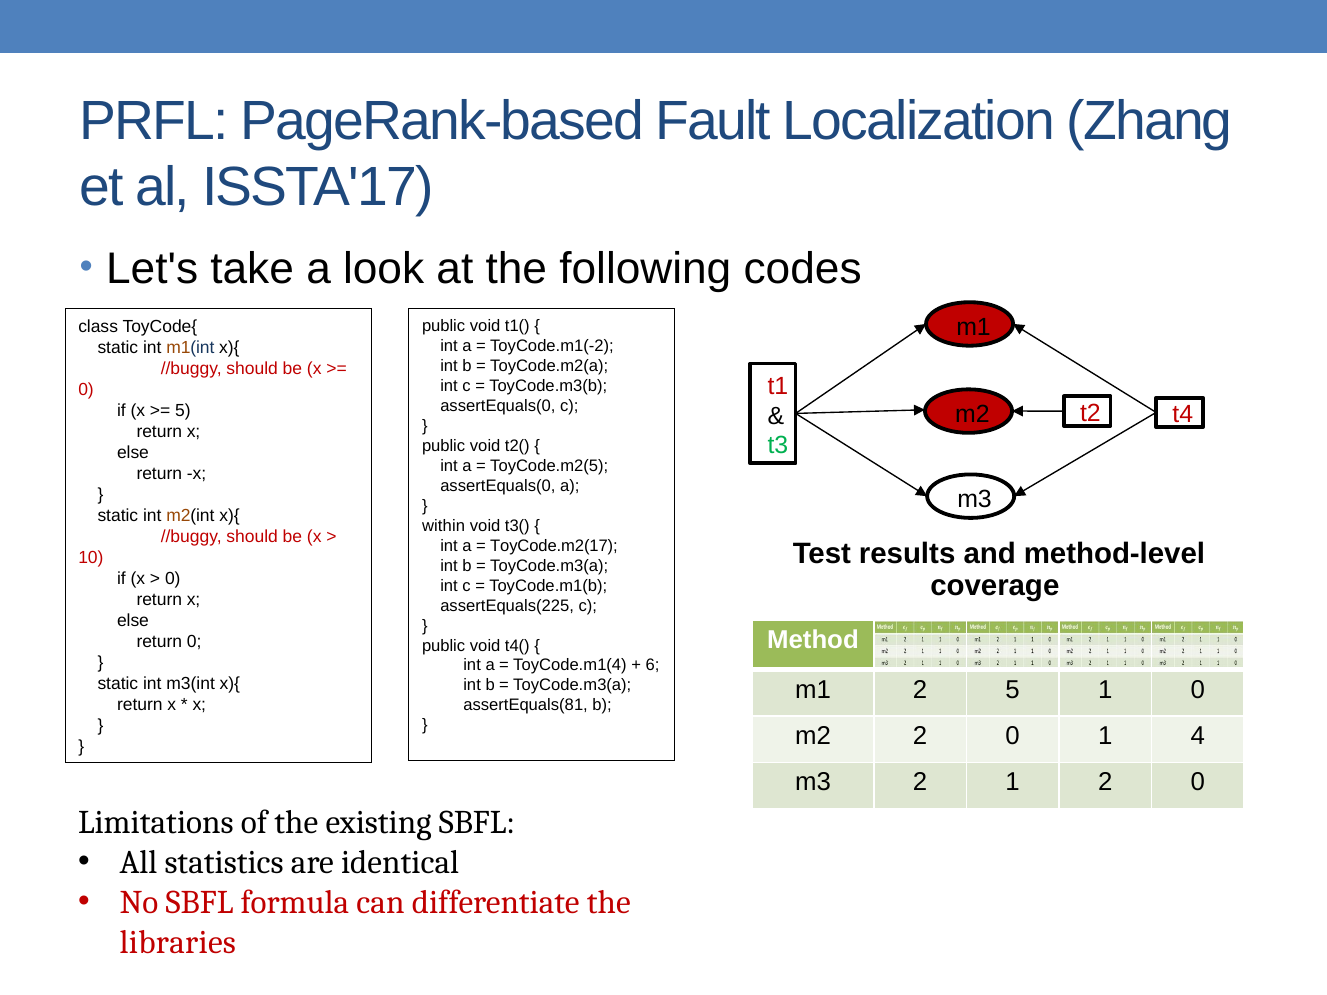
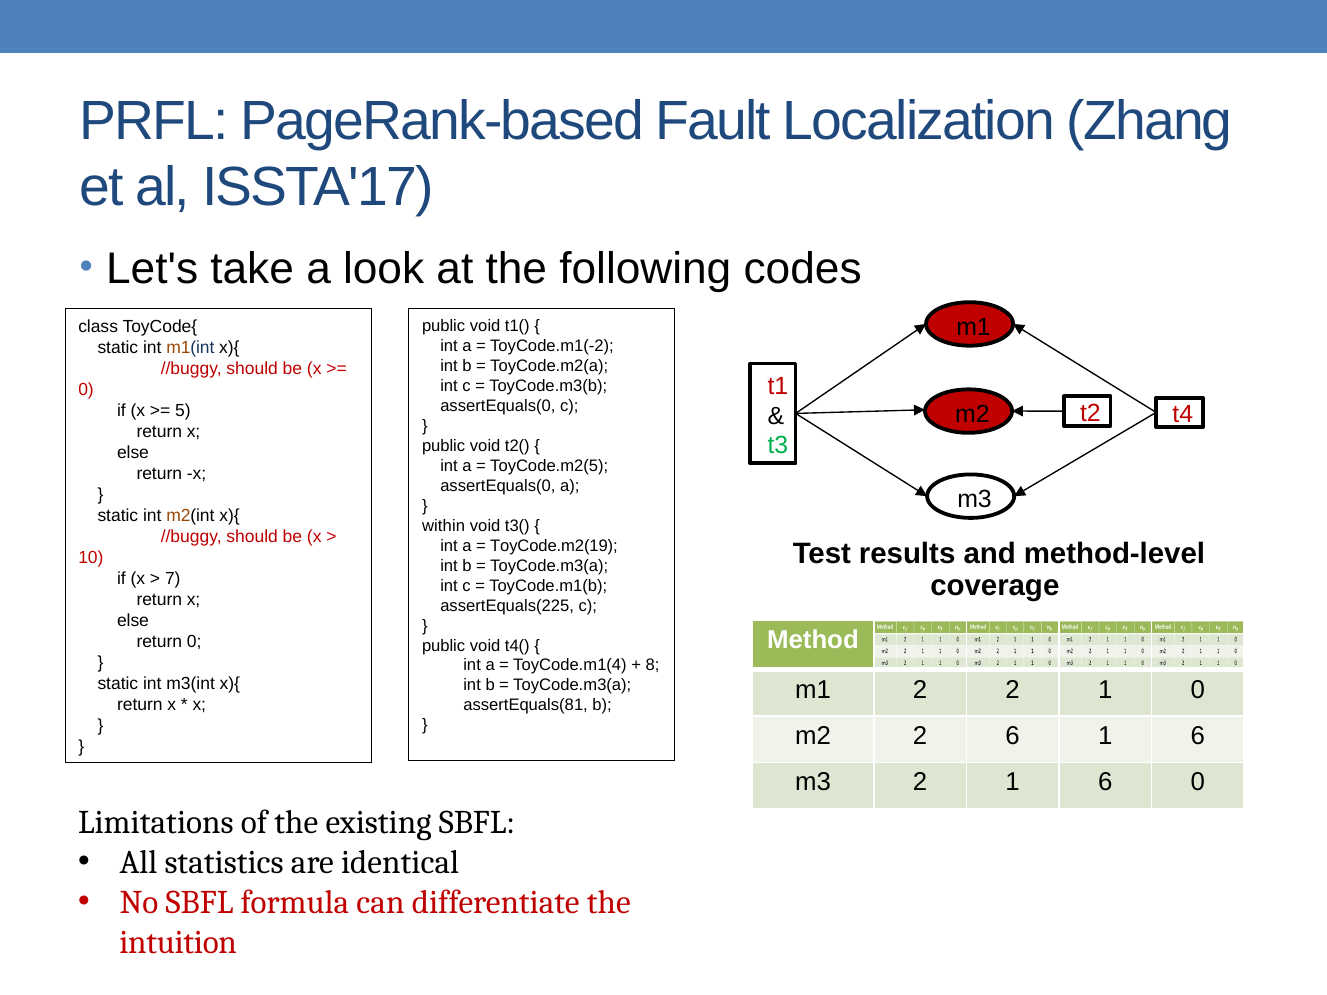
ToyCode.m2(17: ToyCode.m2(17 -> ToyCode.m2(19
0 at (173, 579): 0 -> 7
6: 6 -> 8
2 5: 5 -> 2
m2 2 0: 0 -> 6
4 at (1198, 736): 4 -> 6
2 1 2: 2 -> 6
libraries: libraries -> intuition
